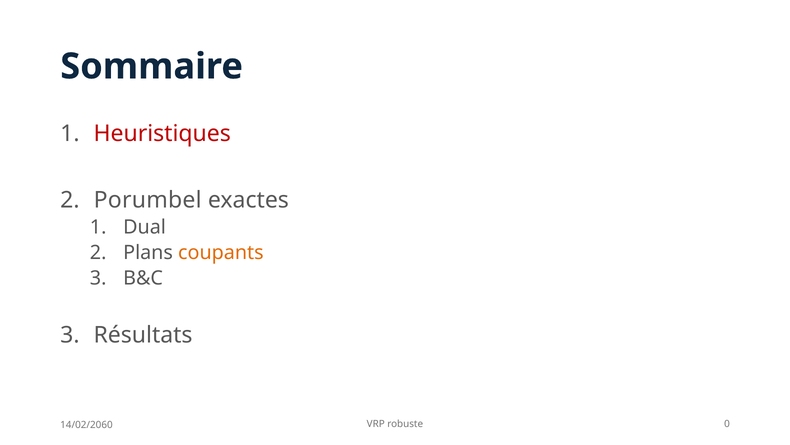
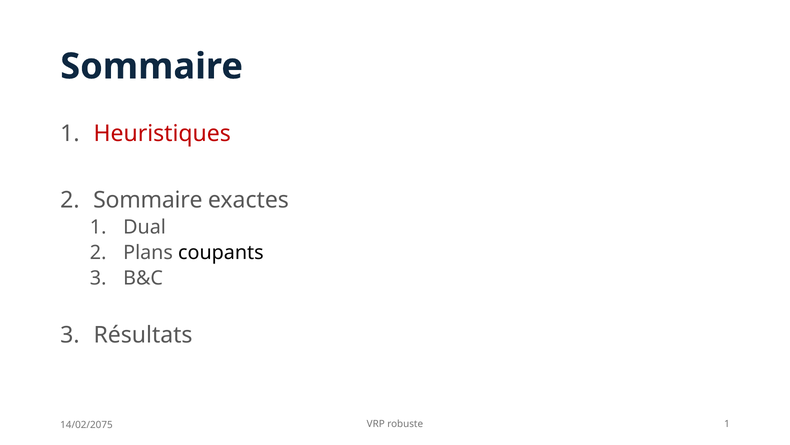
2 Porumbel: Porumbel -> Sommaire
coupants colour: orange -> black
robuste 0: 0 -> 1
14/02/2060: 14/02/2060 -> 14/02/2075
